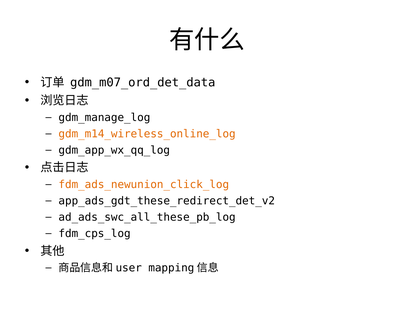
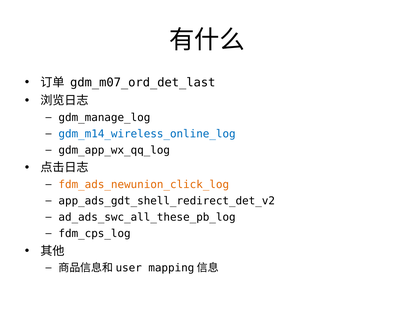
gdm_m07_ord_det_data: gdm_m07_ord_det_data -> gdm_m07_ord_det_last
gdm_m14_wireless_online_log colour: orange -> blue
app_ads_gdt_these_redirect_det_v2: app_ads_gdt_these_redirect_det_v2 -> app_ads_gdt_shell_redirect_det_v2
